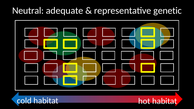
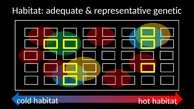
Neutral at (28, 11): Neutral -> Habitat
